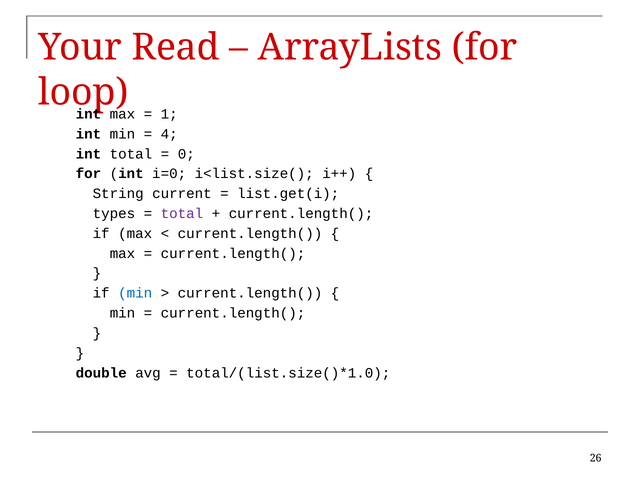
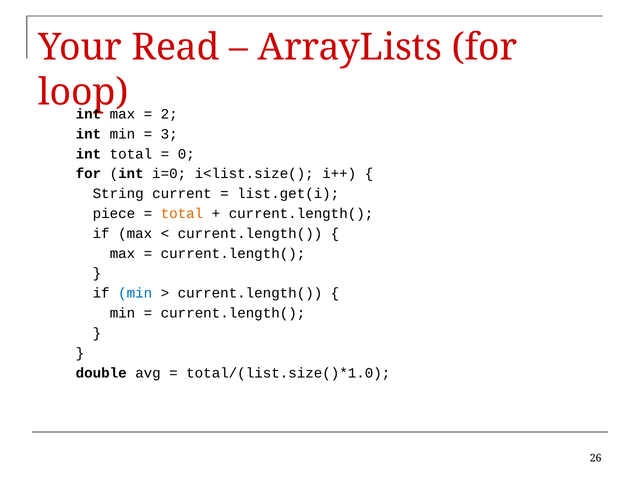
1: 1 -> 2
4: 4 -> 3
types: types -> piece
total at (182, 214) colour: purple -> orange
